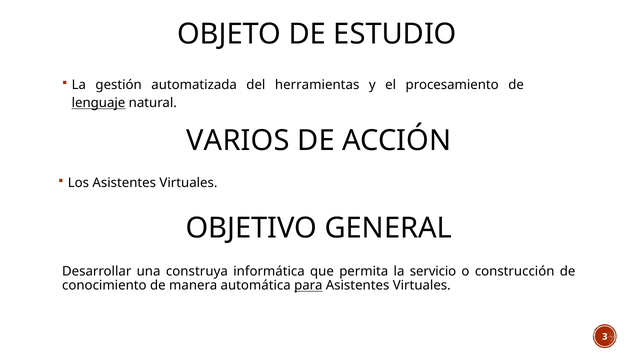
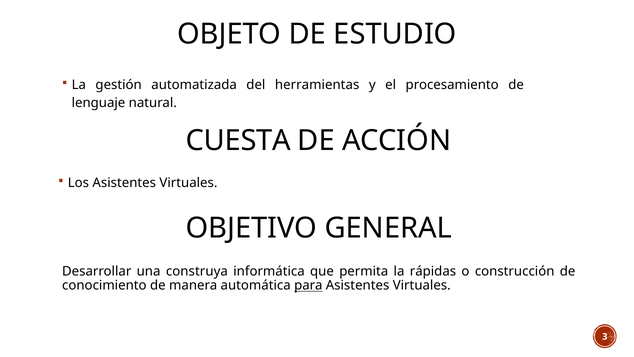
lenguaje underline: present -> none
VARIOS: VARIOS -> CUESTA
servicio: servicio -> rápidas
